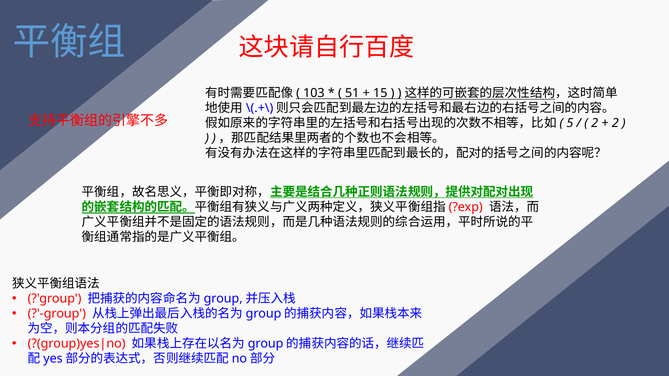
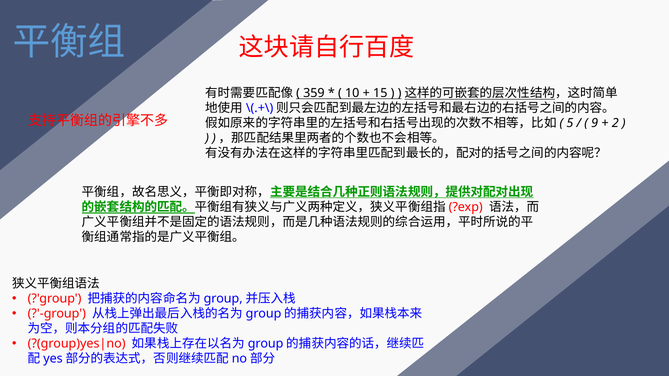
103: 103 -> 359
51: 51 -> 10
2 at (595, 123): 2 -> 9
